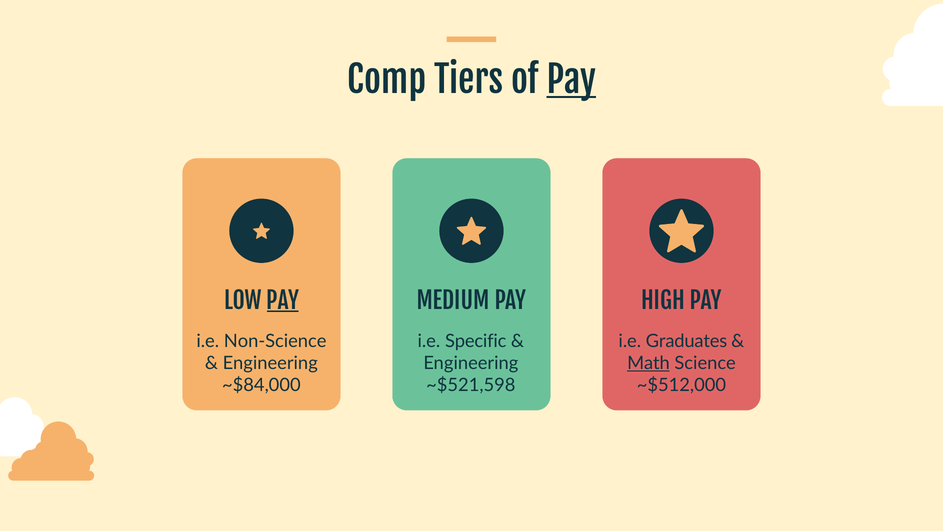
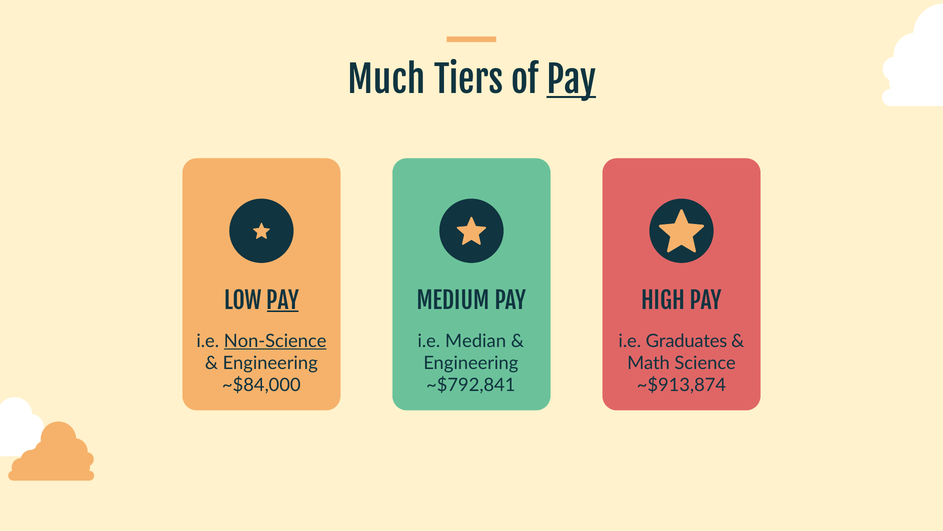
Comp: Comp -> Much
Non-Science underline: none -> present
Specific: Specific -> Median
Math underline: present -> none
~$521,598: ~$521,598 -> ~$792,841
~$512,000: ~$512,000 -> ~$913,874
